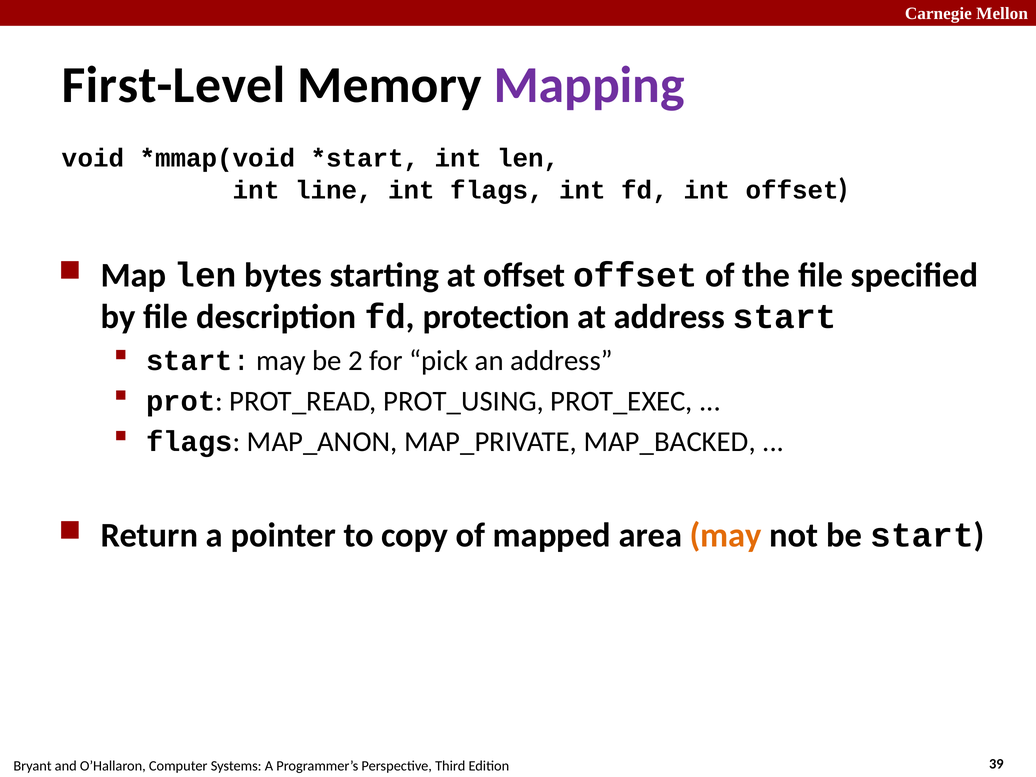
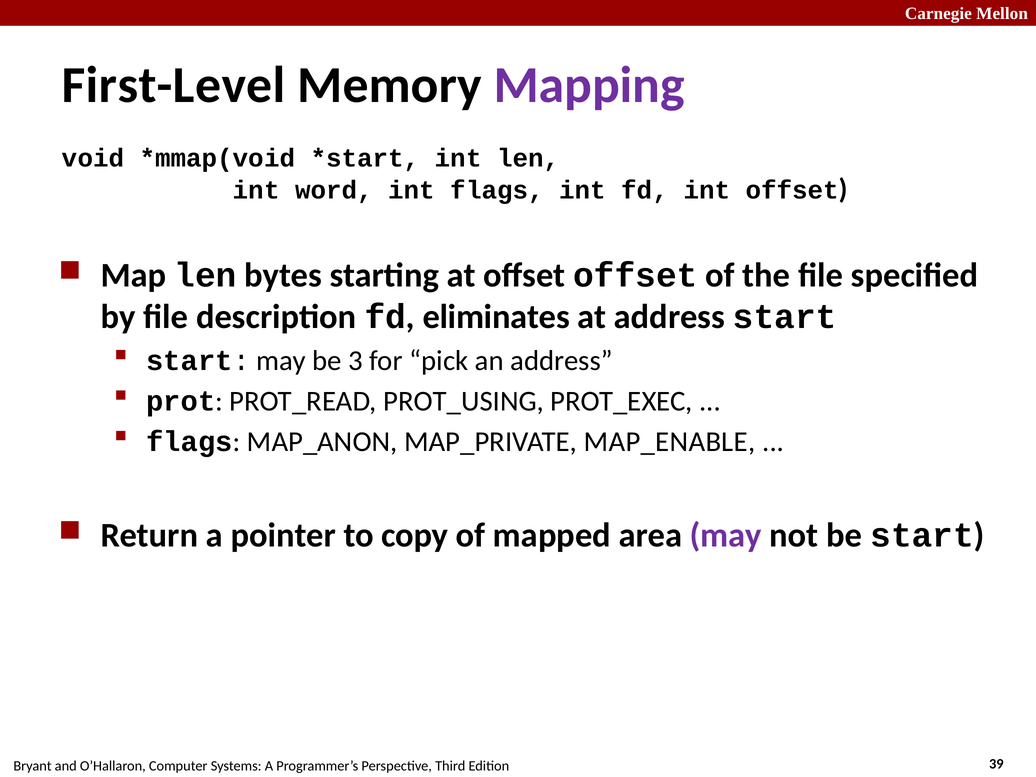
line: line -> word
protection: protection -> eliminates
2: 2 -> 3
MAP_BACKED: MAP_BACKED -> MAP_ENABLE
may at (726, 535) colour: orange -> purple
